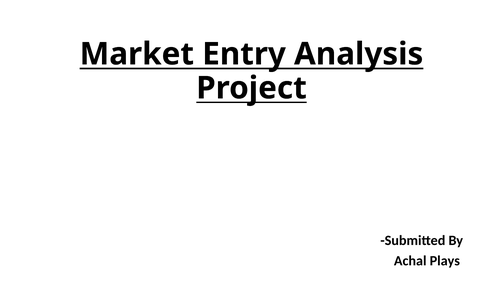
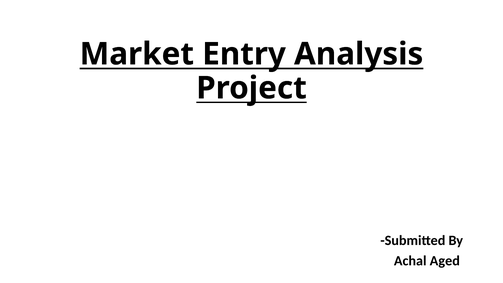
Plays: Plays -> Aged
